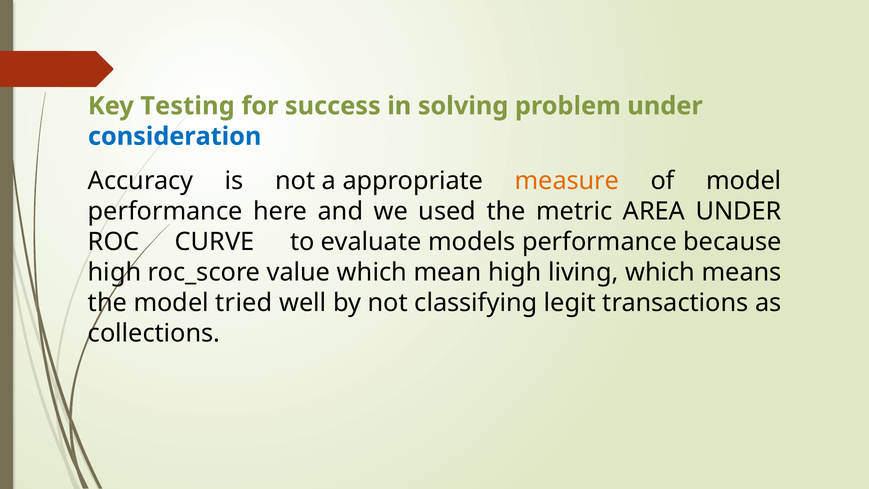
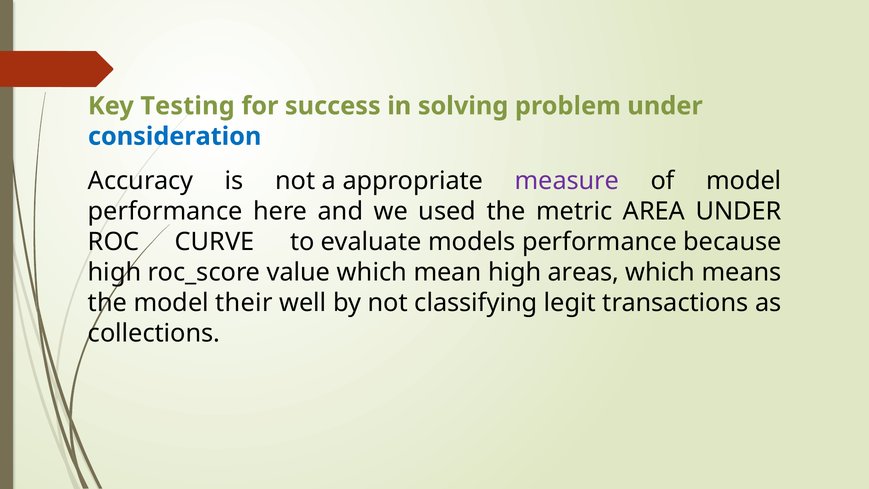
measure colour: orange -> purple
living: living -> areas
tried: tried -> their
